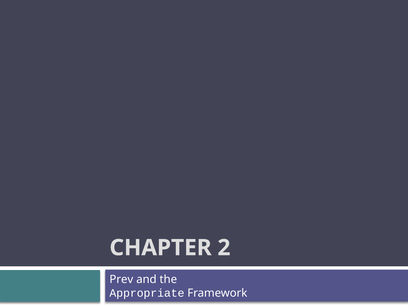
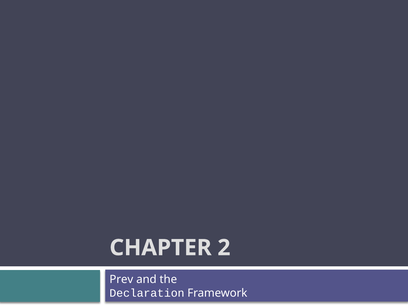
Appropriate: Appropriate -> Declaration
